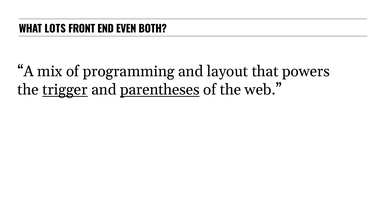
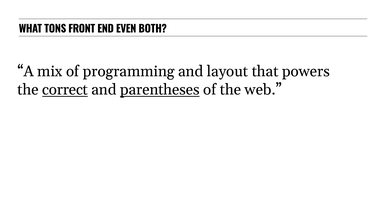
LOTS: LOTS -> TONS
trigger: trigger -> correct
